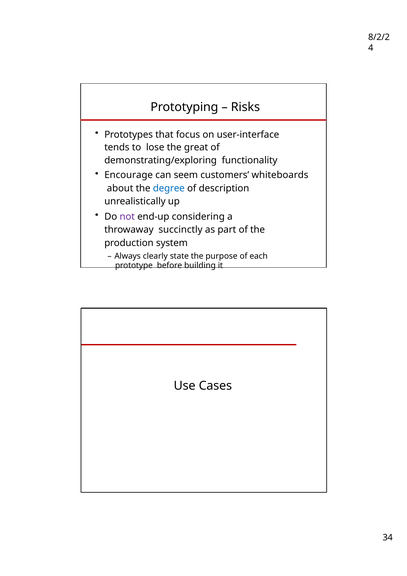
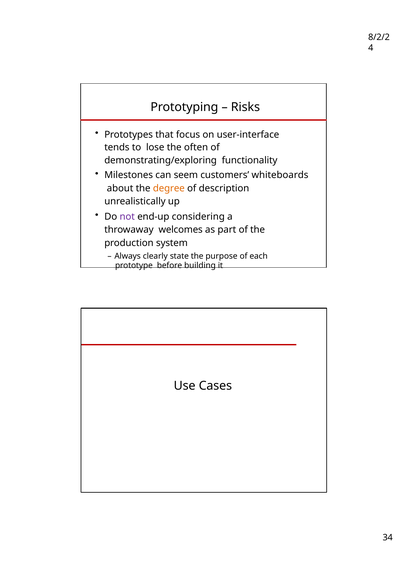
great: great -> often
Encourage: Encourage -> Milestones
degree colour: blue -> orange
succinctly: succinctly -> welcomes
